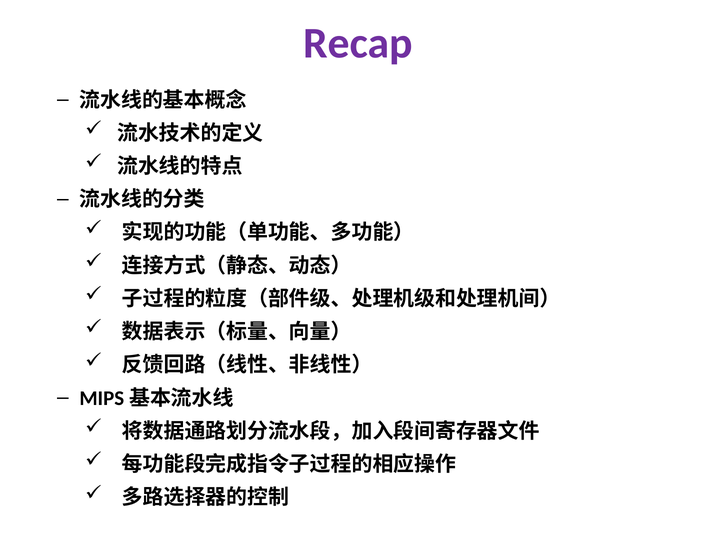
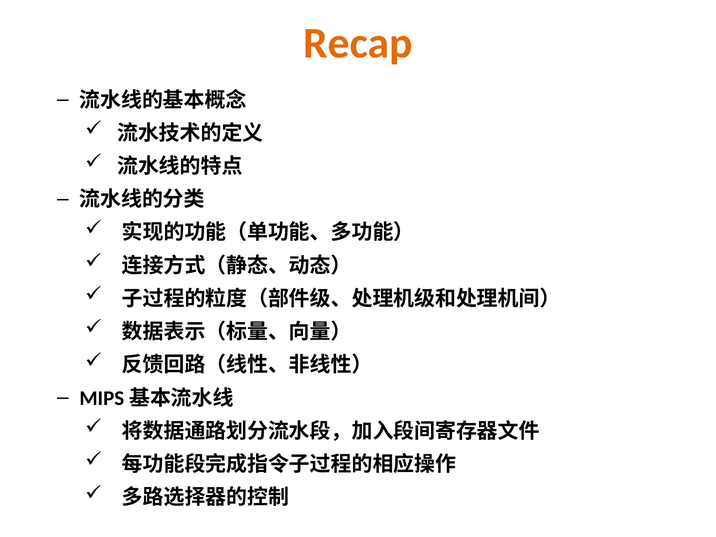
Recap colour: purple -> orange
